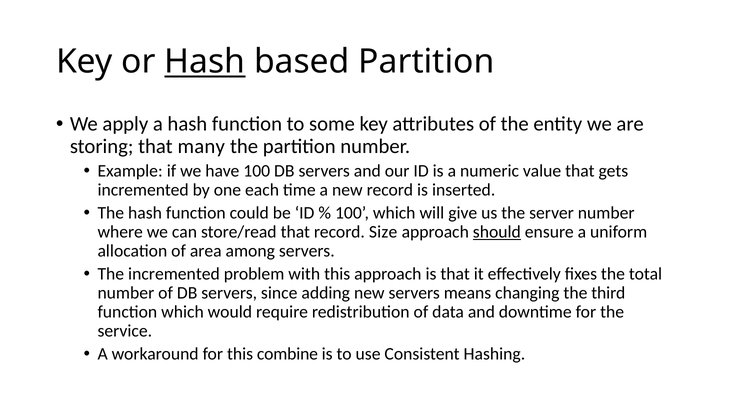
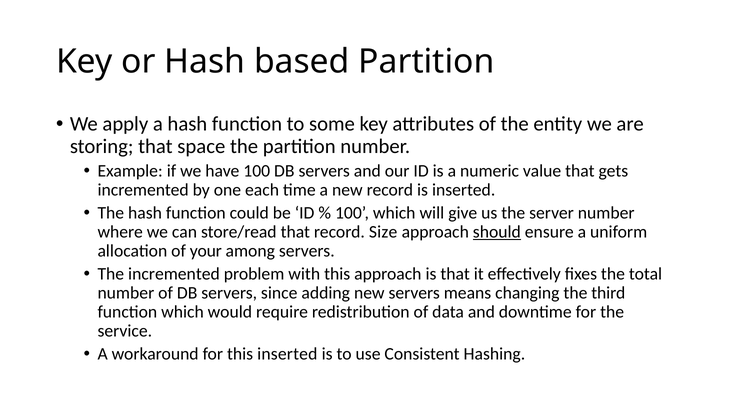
Hash at (205, 62) underline: present -> none
many: many -> space
area: area -> your
this combine: combine -> inserted
